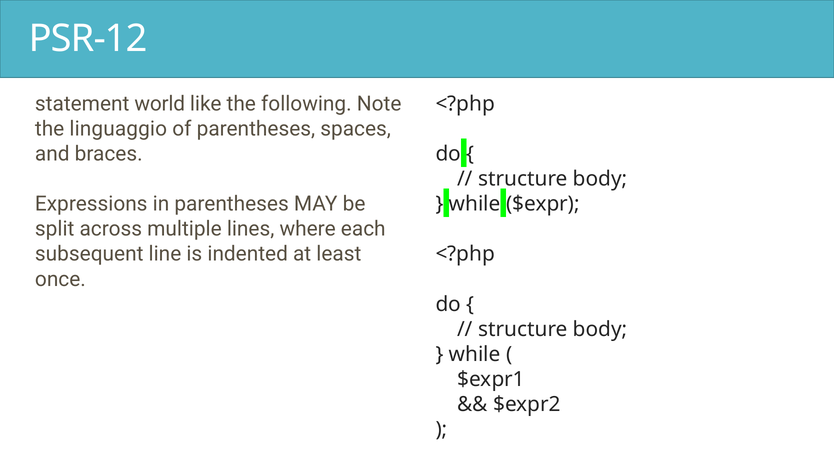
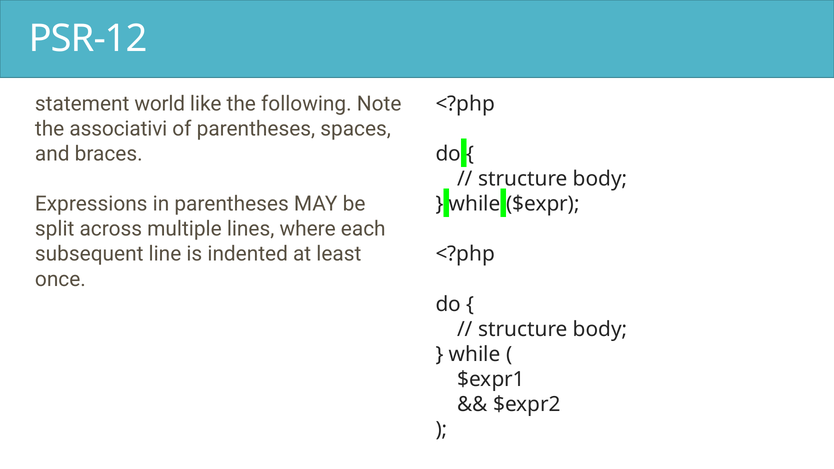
linguaggio: linguaggio -> associativi
